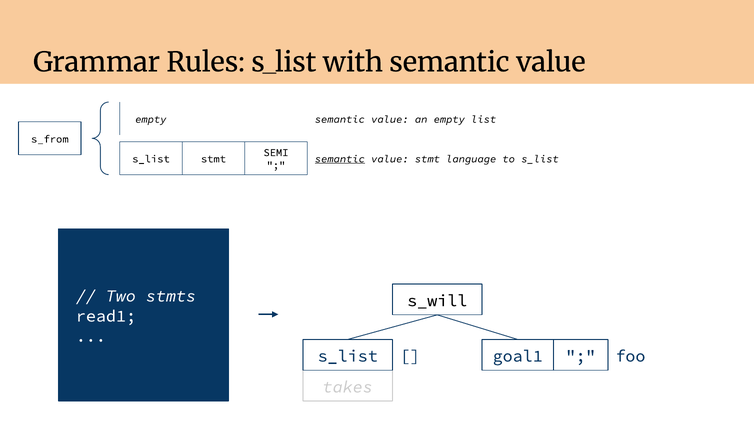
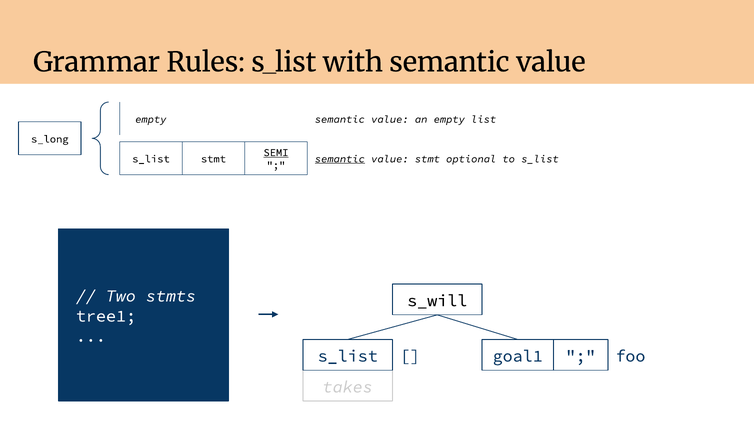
s_from: s_from -> s_long
SEMI underline: none -> present
language: language -> optional
read1: read1 -> tree1
